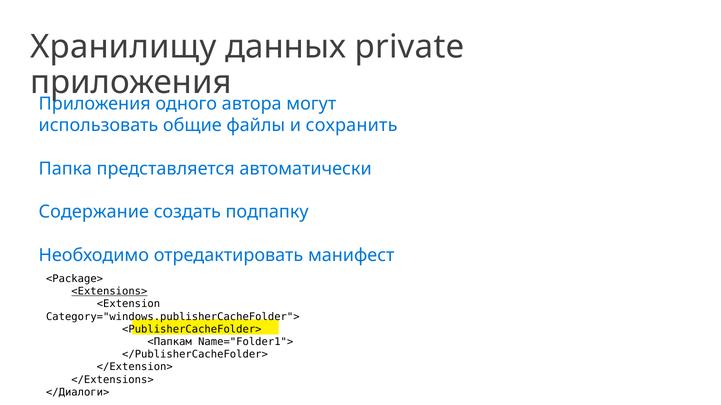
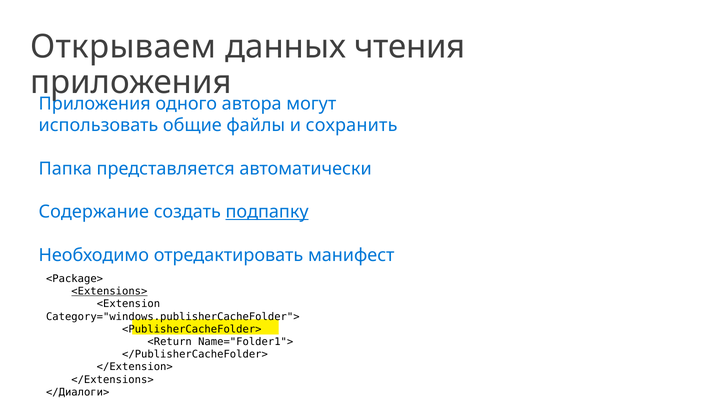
Хранилищу: Хранилищу -> Открываем
private: private -> чтения
подпапку underline: none -> present
<Папкам: <Папкам -> <Return
